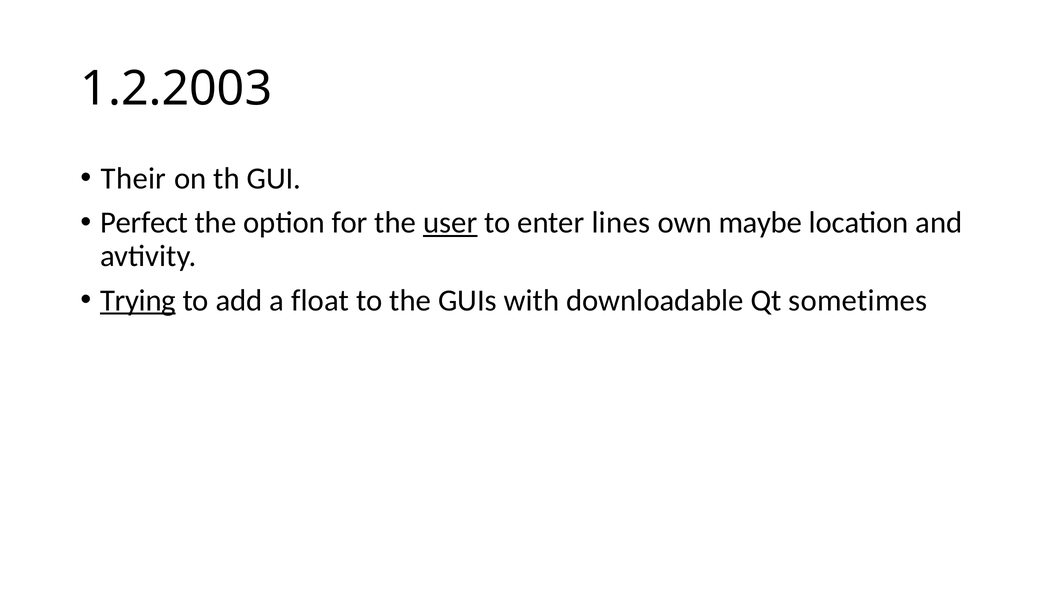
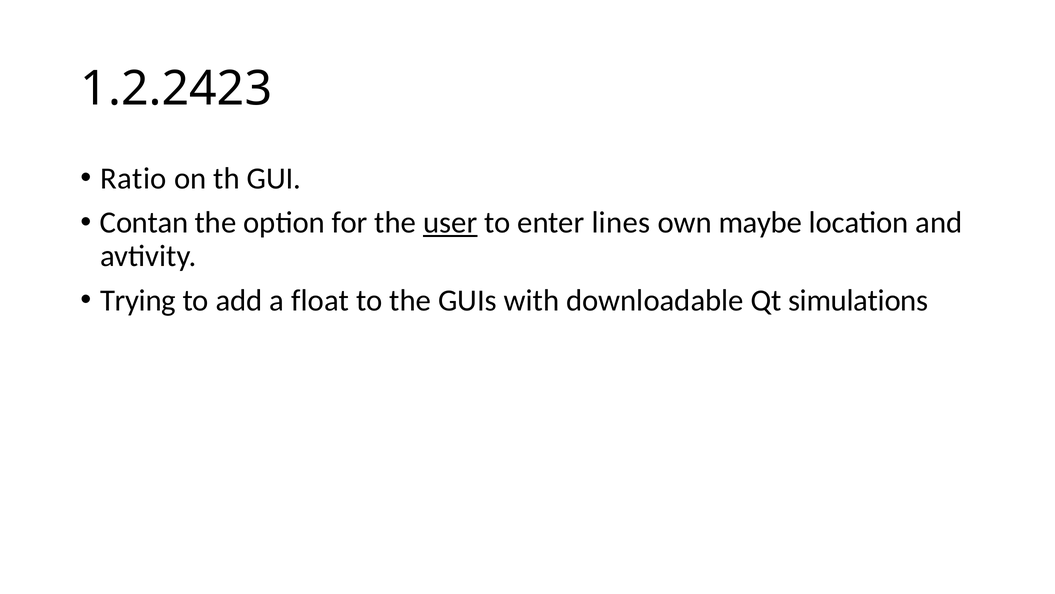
1.2.2003: 1.2.2003 -> 1.2.2423
Their: Their -> Ratio
Perfect: Perfect -> Contan
Trying underline: present -> none
sometimes: sometimes -> simulations
